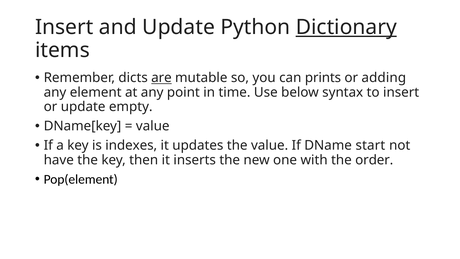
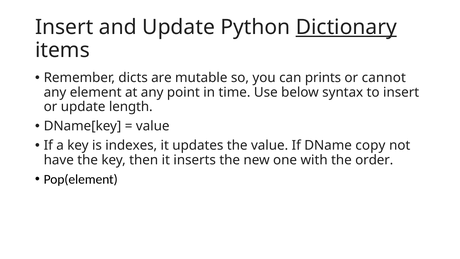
are underline: present -> none
adding: adding -> cannot
empty: empty -> length
start: start -> copy
